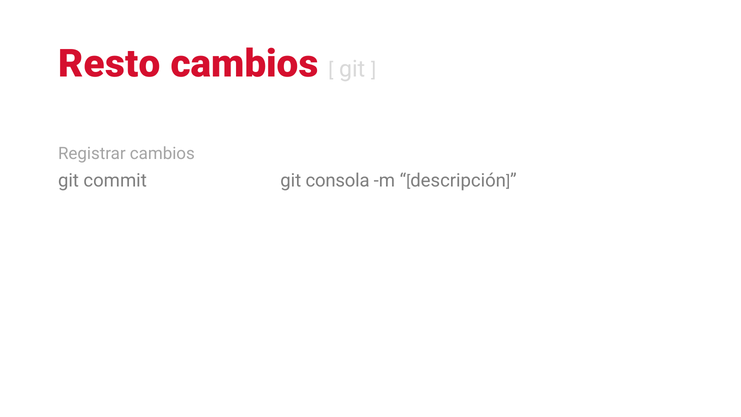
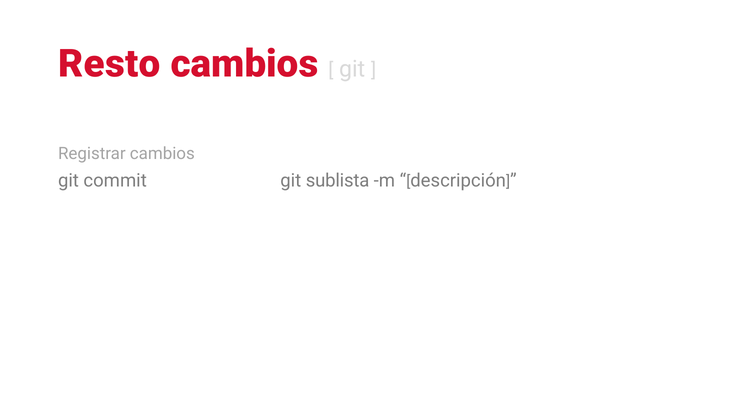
consola: consola -> sublista
